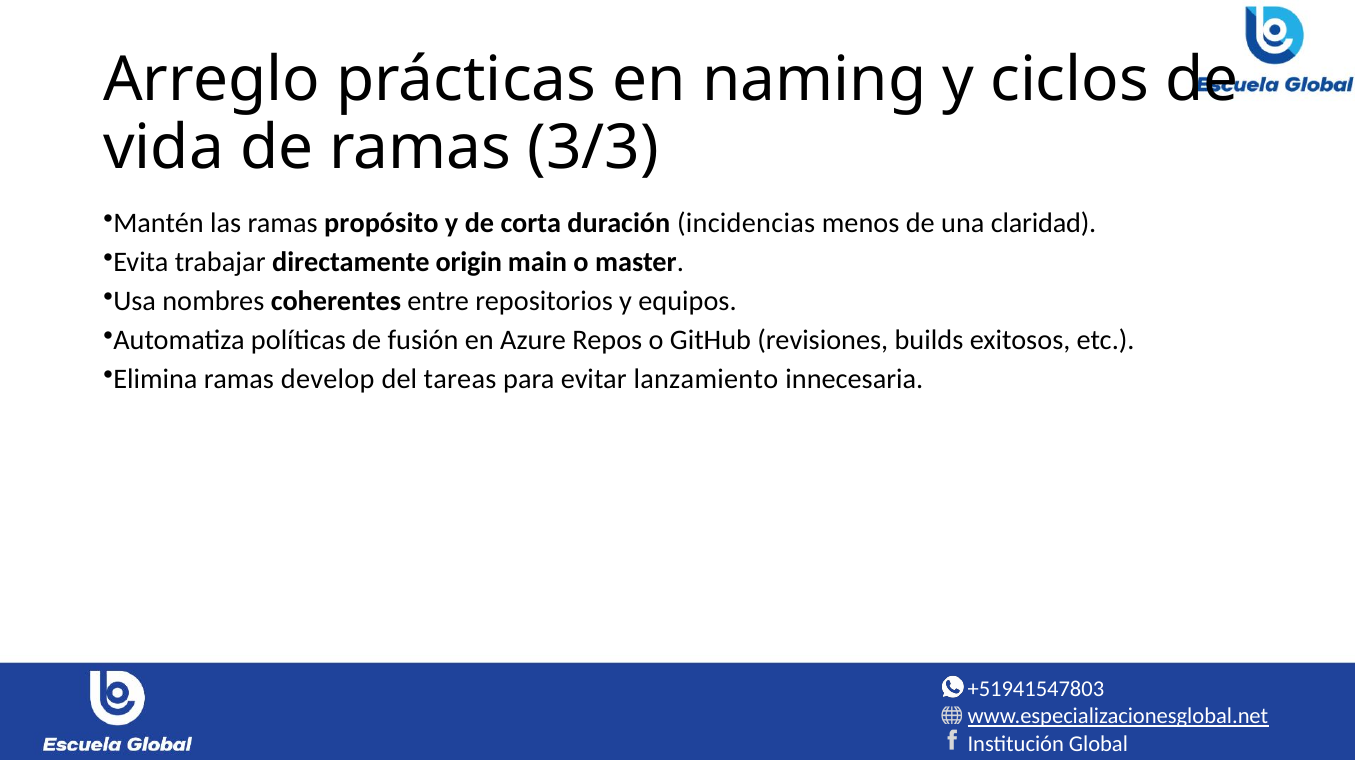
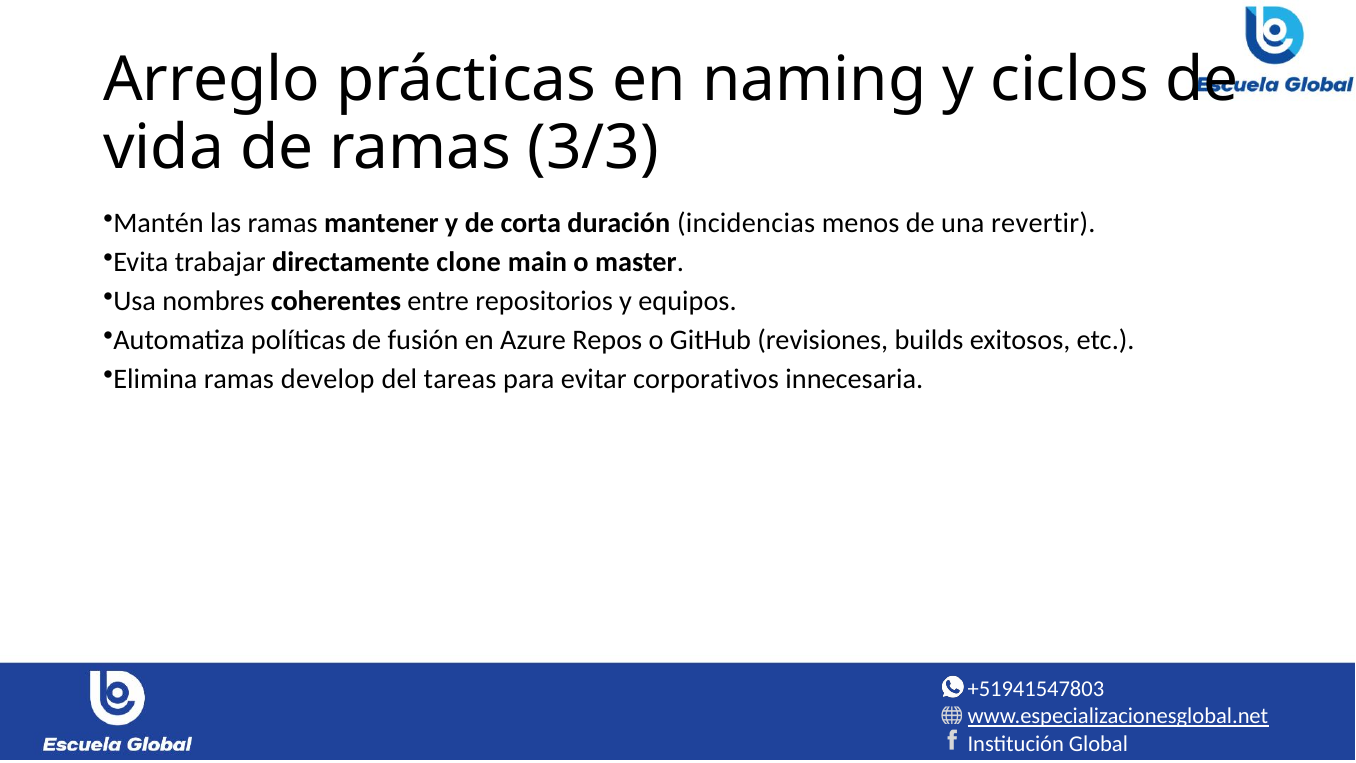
propósito: propósito -> mantener
claridad: claridad -> revertir
origin: origin -> clone
lanzamiento: lanzamiento -> corporativos
